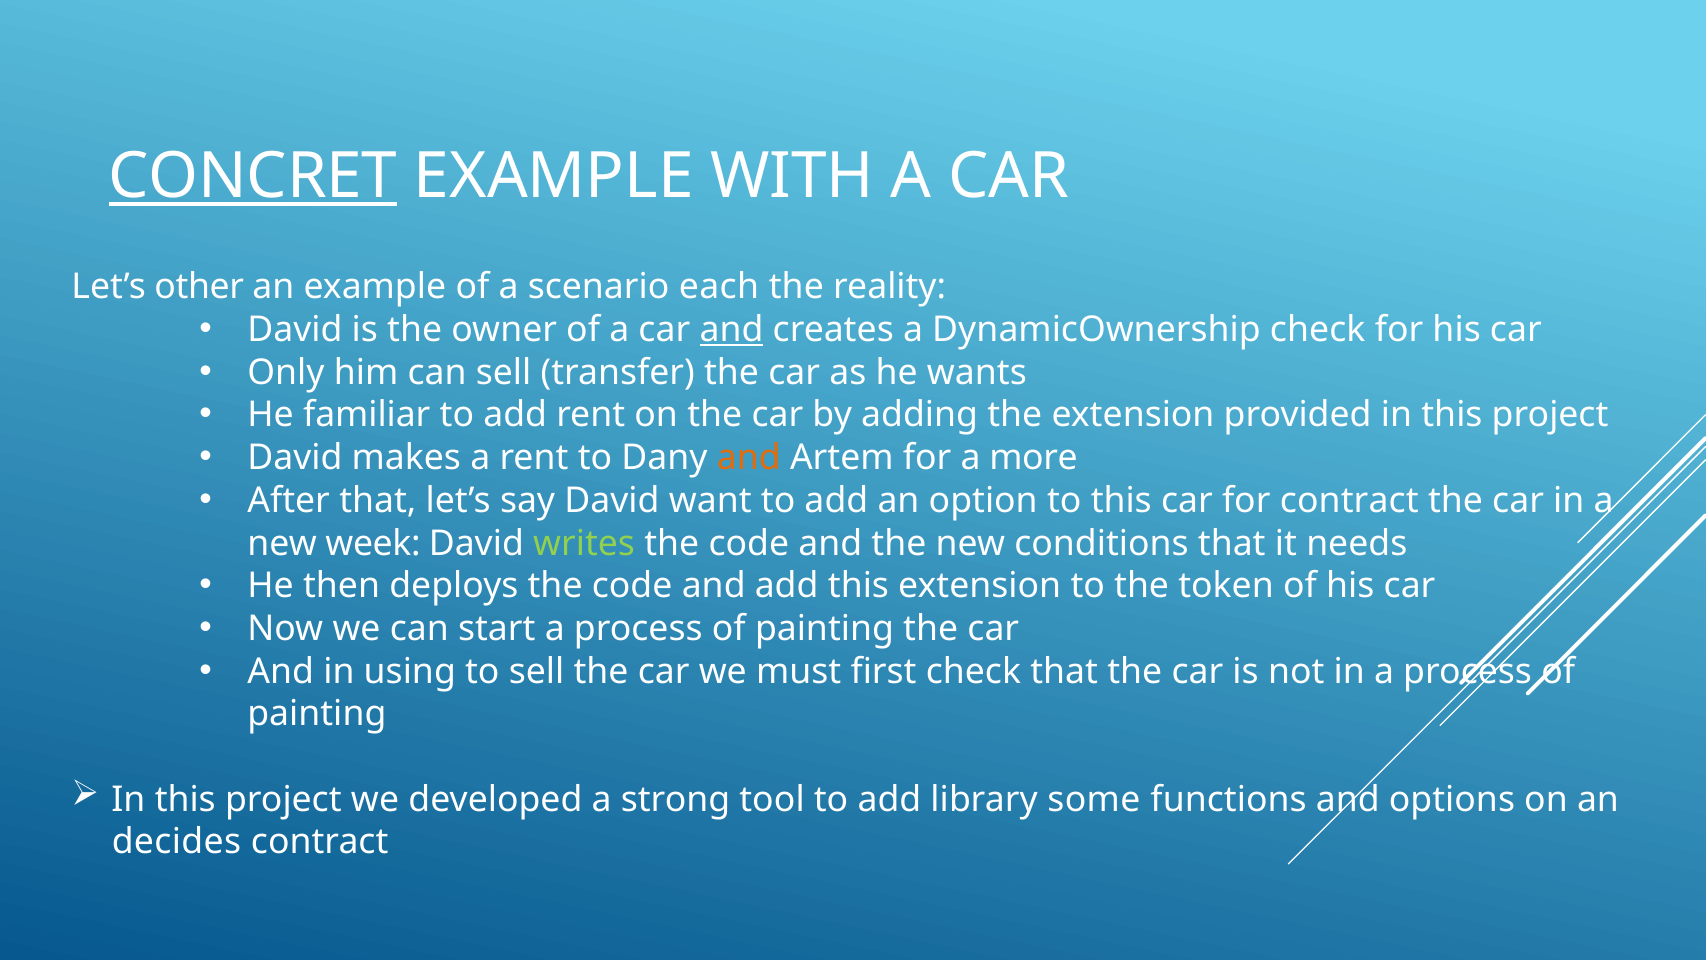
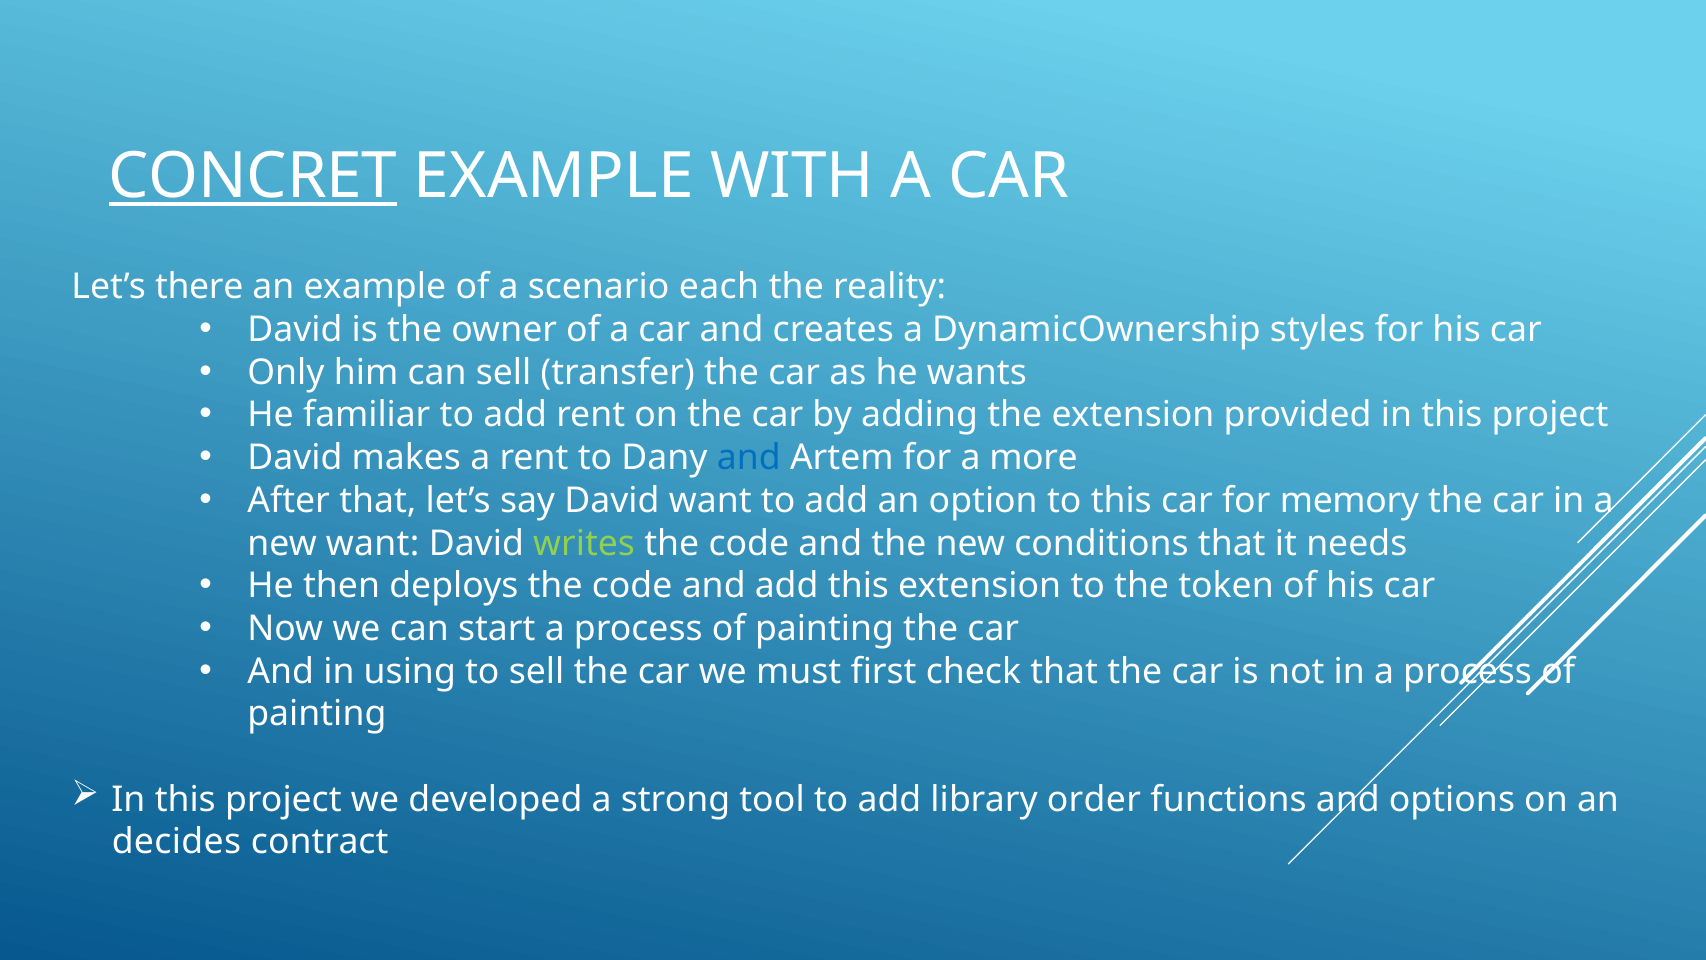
other: other -> there
and at (732, 330) underline: present -> none
DynamicOwnership check: check -> styles
and at (749, 458) colour: orange -> blue
for contract: contract -> memory
new week: week -> want
some: some -> order
